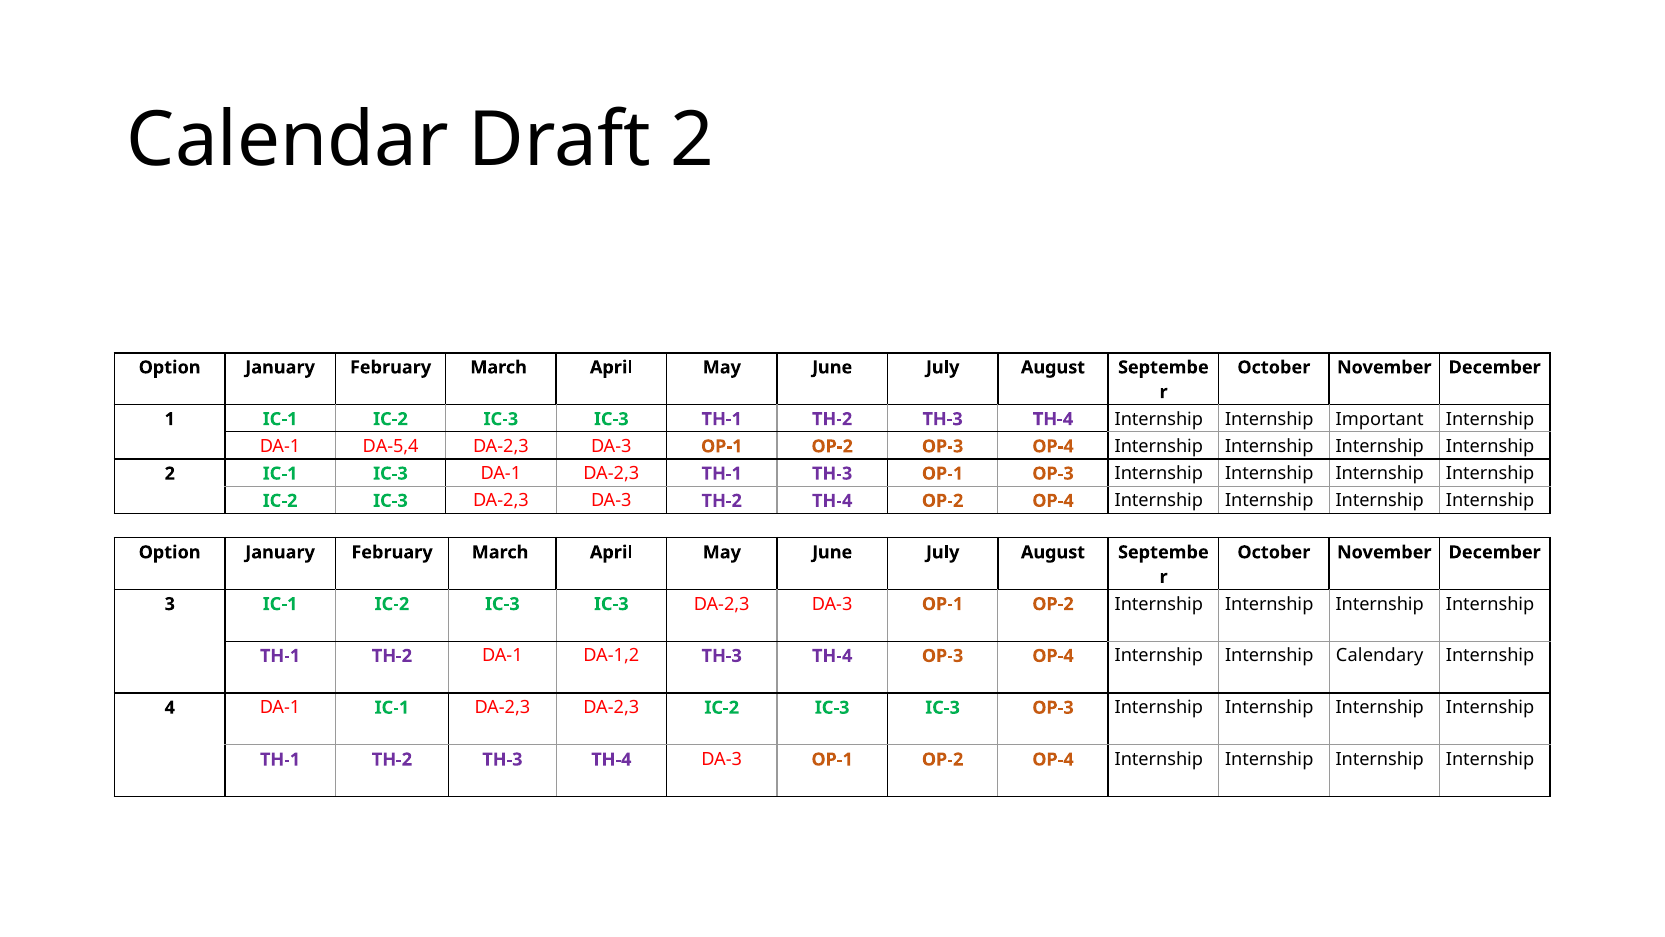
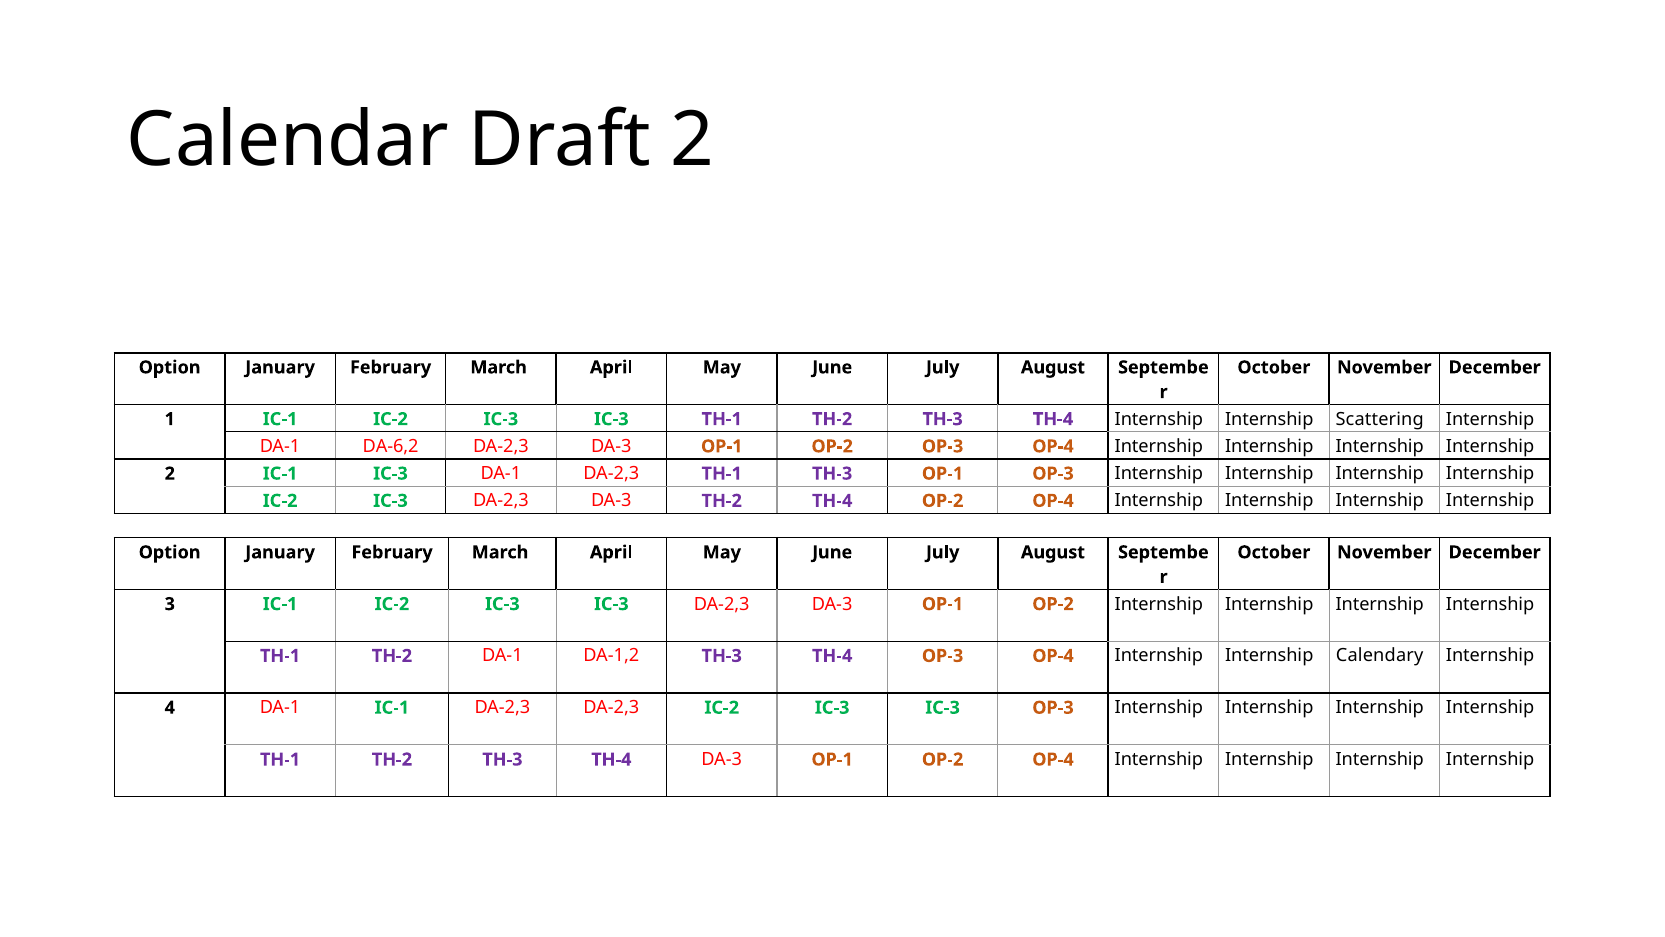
Important: Important -> Scattering
DA-5,4: DA-5,4 -> DA-6,2
